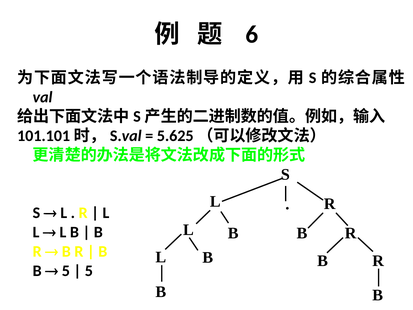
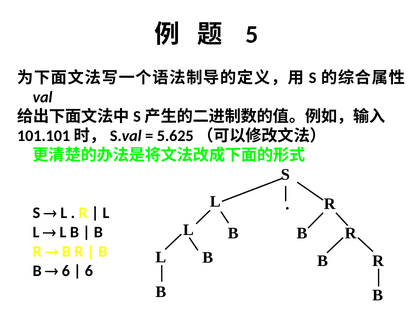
6: 6 -> 5
5 at (66, 271): 5 -> 6
5 at (89, 271): 5 -> 6
